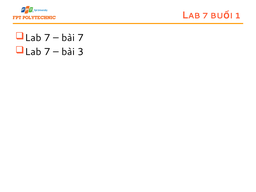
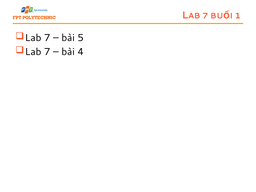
bài 7: 7 -> 5
3: 3 -> 4
